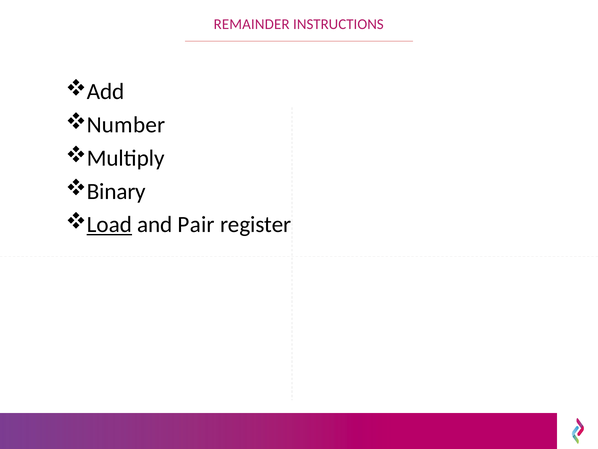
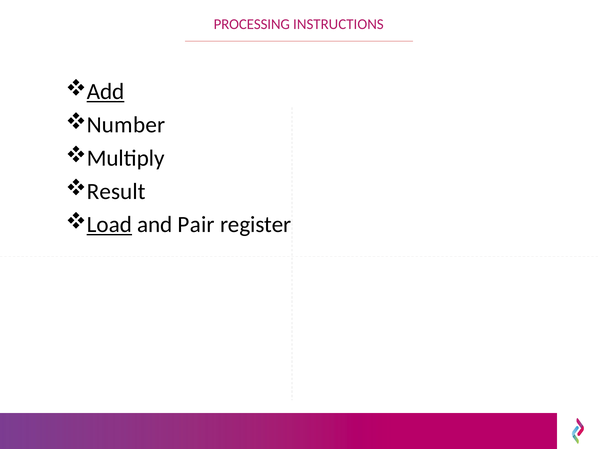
REMAINDER: REMAINDER -> PROCESSING
Add underline: none -> present
Binary: Binary -> Result
